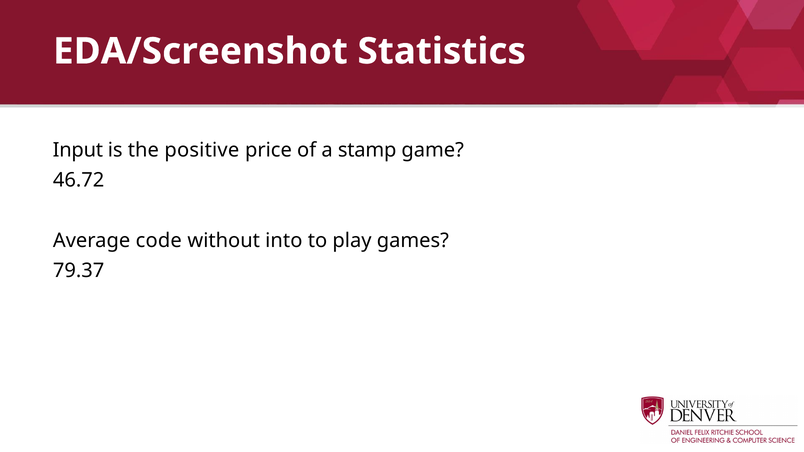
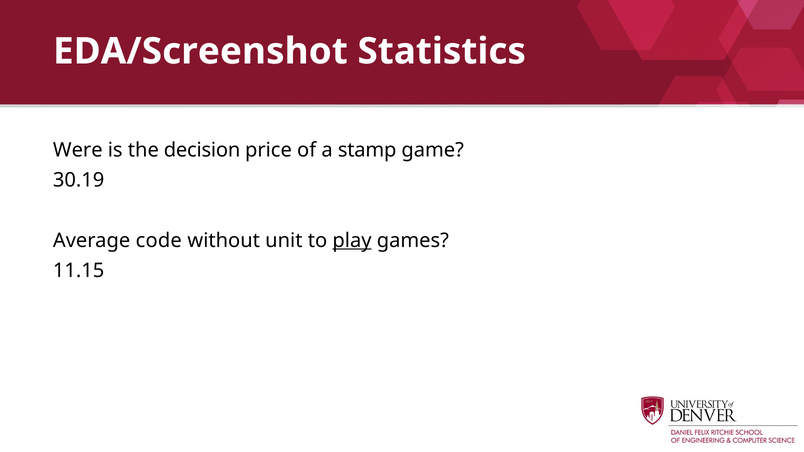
Input: Input -> Were
positive: positive -> decision
46.72: 46.72 -> 30.19
into: into -> unit
play underline: none -> present
79.37: 79.37 -> 11.15
